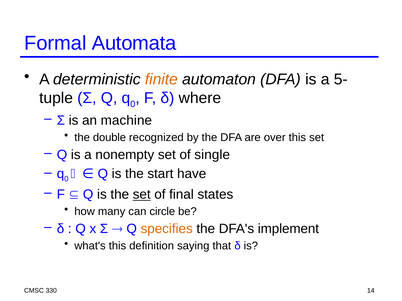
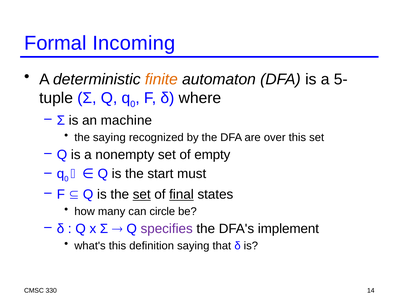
Automata: Automata -> Incoming
the double: double -> saying
single: single -> empty
have: have -> must
final underline: none -> present
specifies colour: orange -> purple
